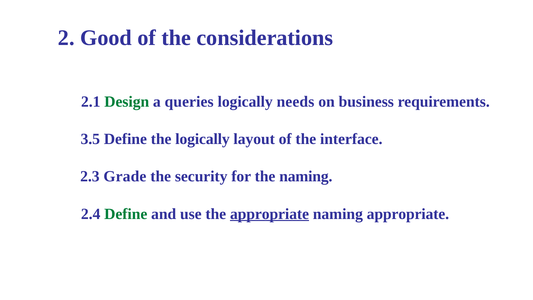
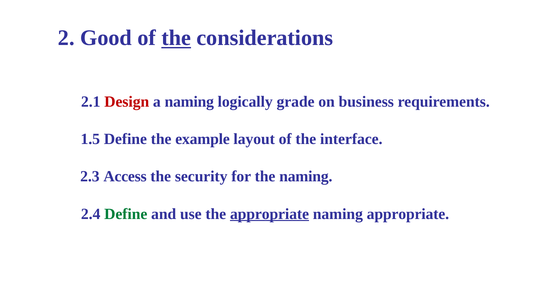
the at (176, 38) underline: none -> present
Design colour: green -> red
a queries: queries -> naming
needs: needs -> grade
3.5: 3.5 -> 1.5
the logically: logically -> example
Grade: Grade -> Access
